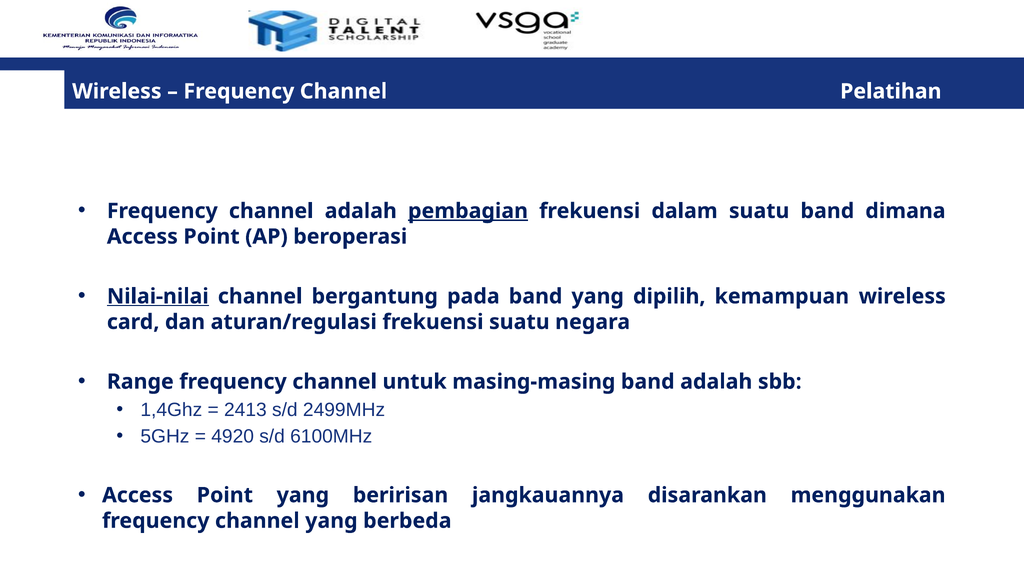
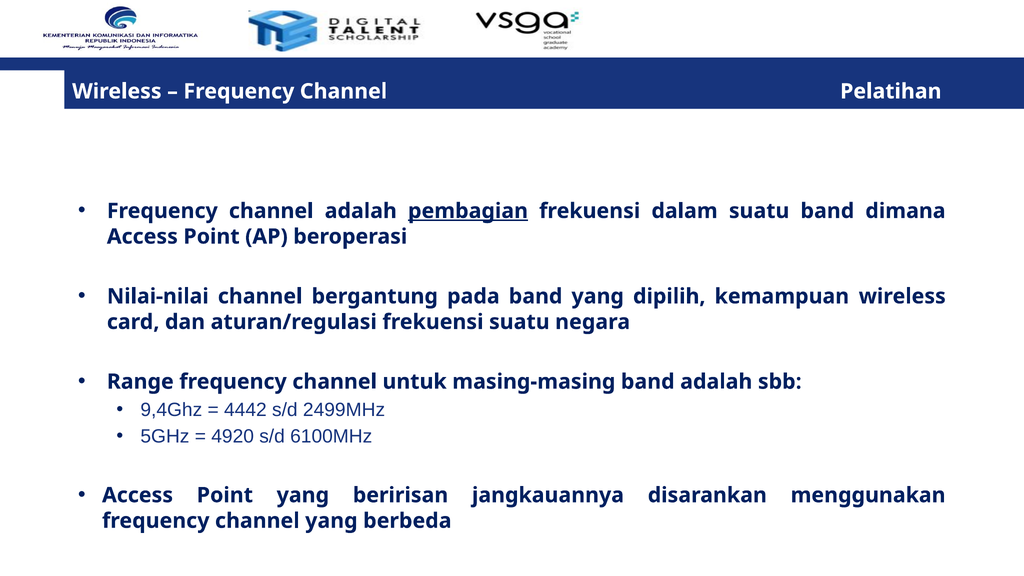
Nilai-nilai underline: present -> none
1,4Ghz: 1,4Ghz -> 9,4Ghz
2413: 2413 -> 4442
